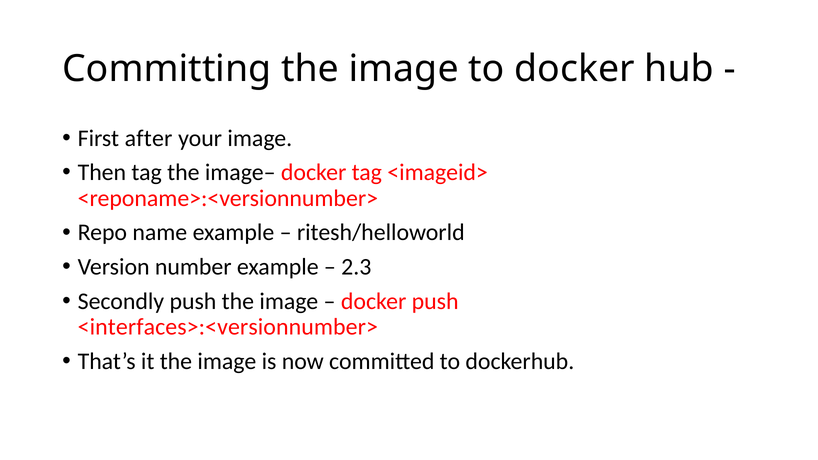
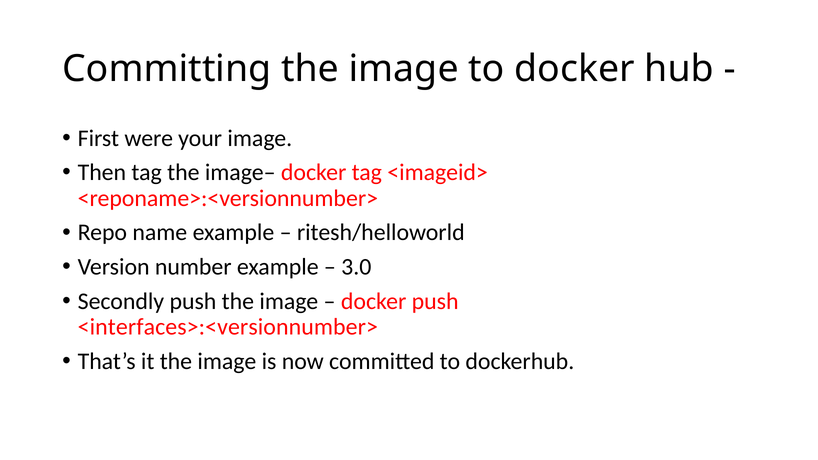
after: after -> were
2.3: 2.3 -> 3.0
